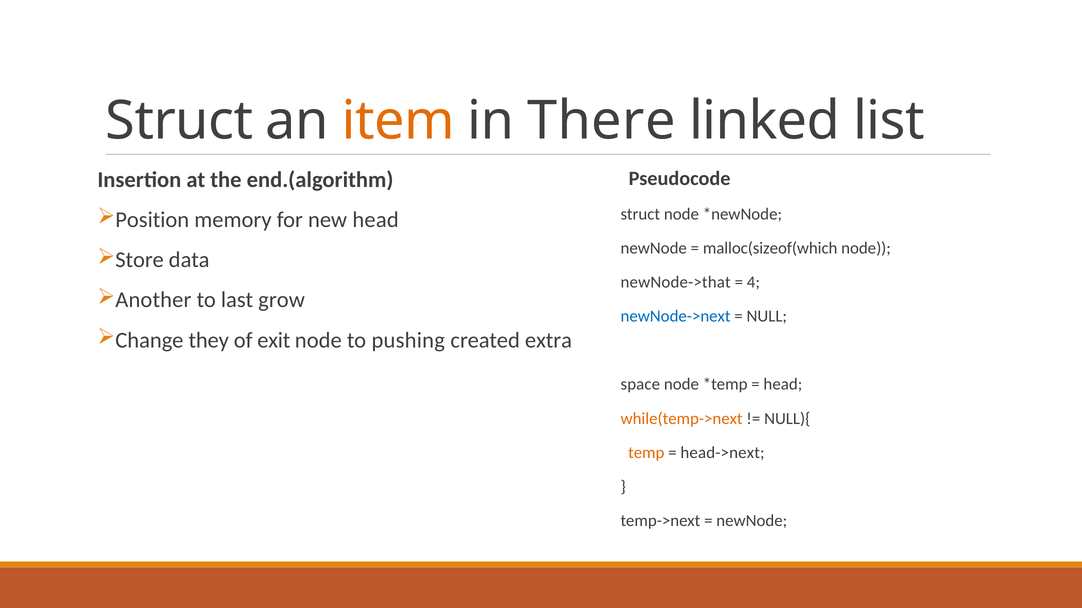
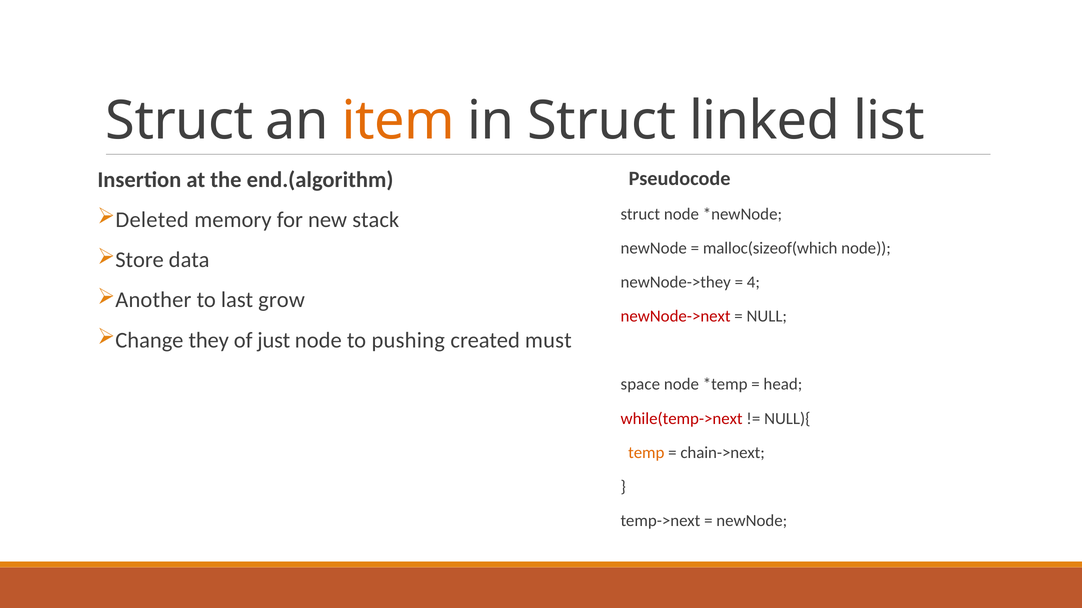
in There: There -> Struct
Position: Position -> Deleted
new head: head -> stack
newNode->that: newNode->that -> newNode->they
newNode->next colour: blue -> red
exit: exit -> just
extra: extra -> must
while(temp->next colour: orange -> red
head->next: head->next -> chain->next
